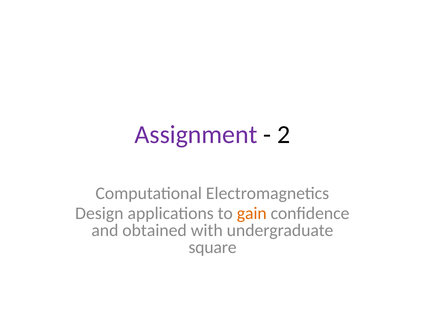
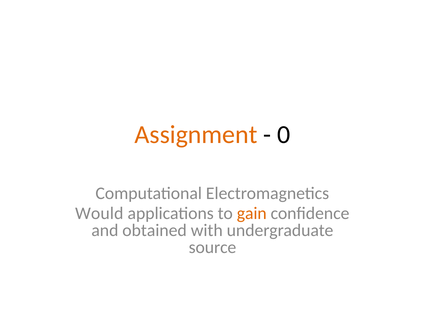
Assignment colour: purple -> orange
2: 2 -> 0
Design: Design -> Would
square: square -> source
